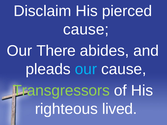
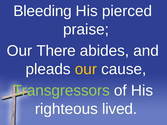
Disclaim: Disclaim -> Bleeding
cause at (86, 29): cause -> praise
our at (86, 69) colour: light blue -> yellow
